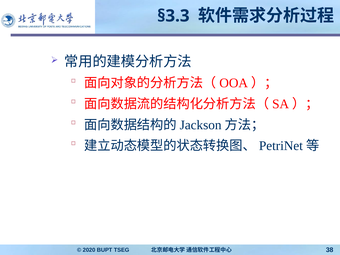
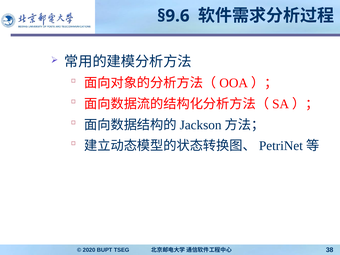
§3.3: §3.3 -> §9.6
